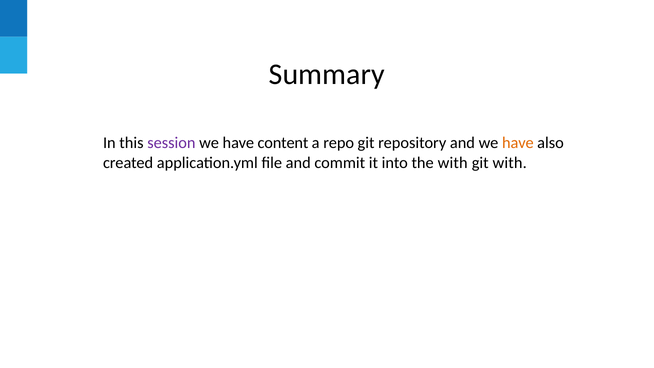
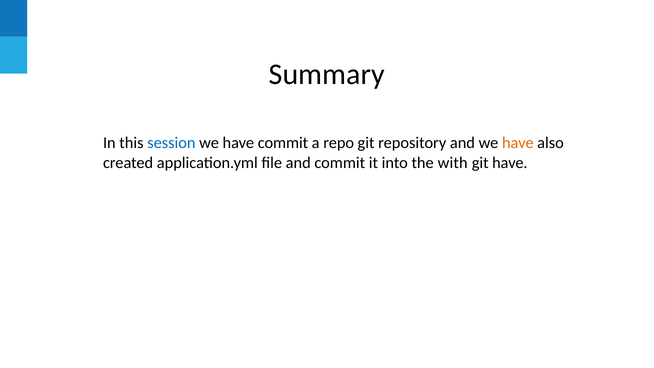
session colour: purple -> blue
have content: content -> commit
git with: with -> have
